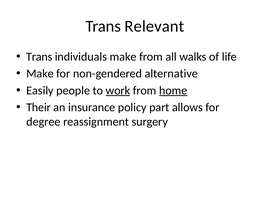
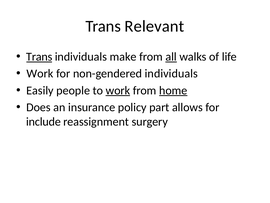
Trans at (39, 57) underline: none -> present
all underline: none -> present
Make at (40, 73): Make -> Work
non-gendered alternative: alternative -> individuals
Their: Their -> Does
degree: degree -> include
